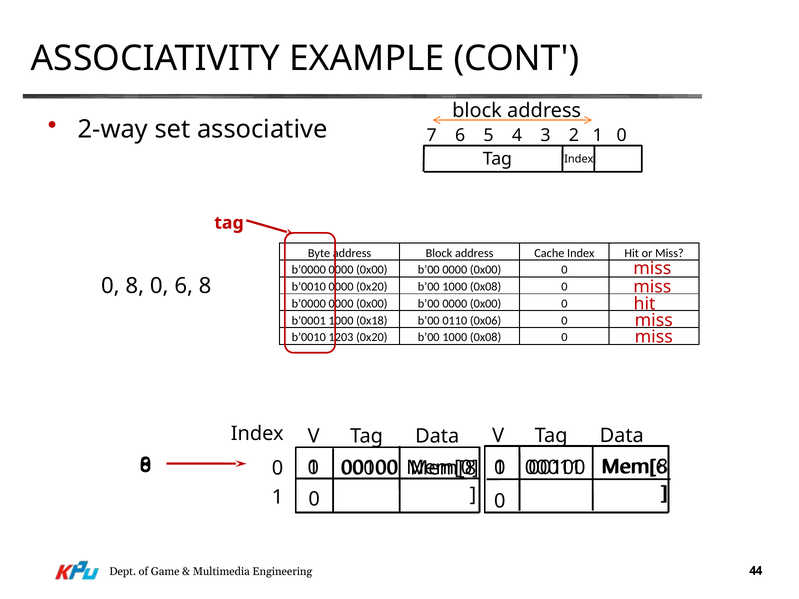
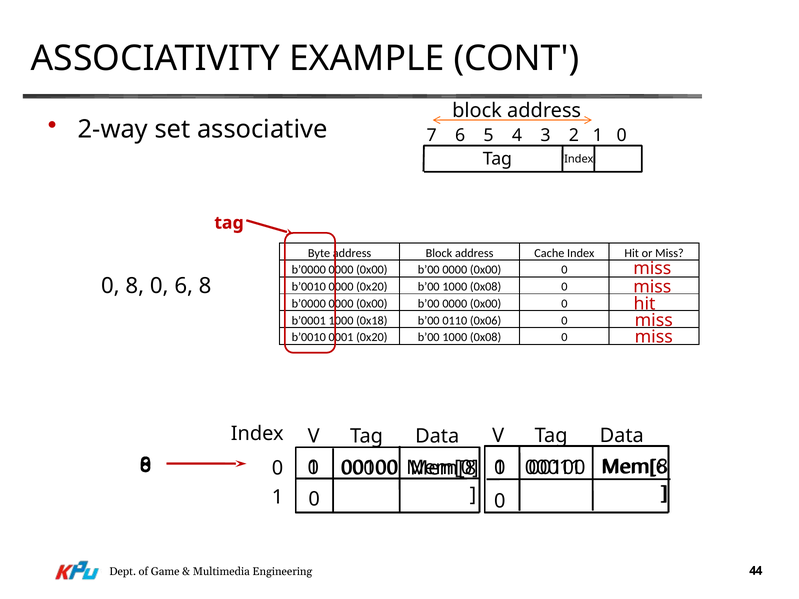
1203: 1203 -> 0001
